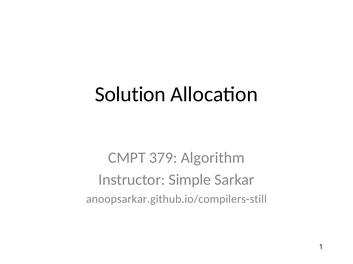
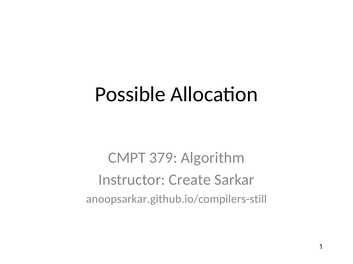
Solution: Solution -> Possible
Simple: Simple -> Create
